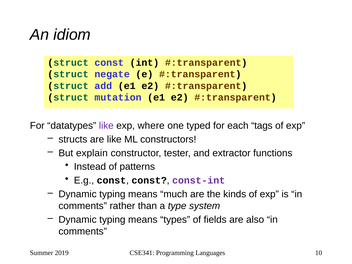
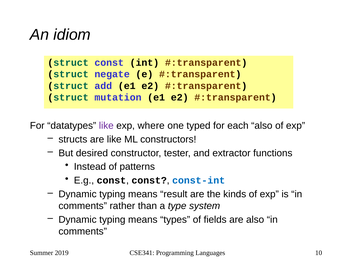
each tags: tags -> also
explain: explain -> desired
const-int colour: purple -> blue
much: much -> result
